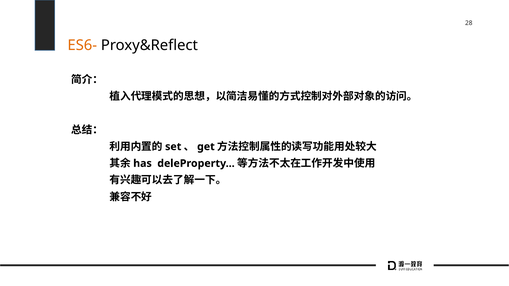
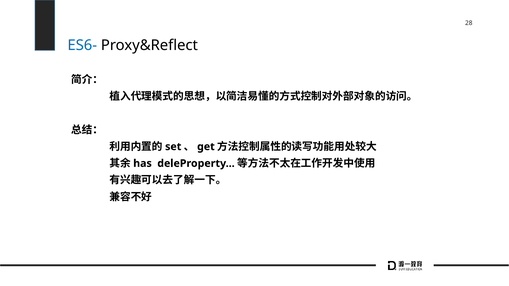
ES6- colour: orange -> blue
